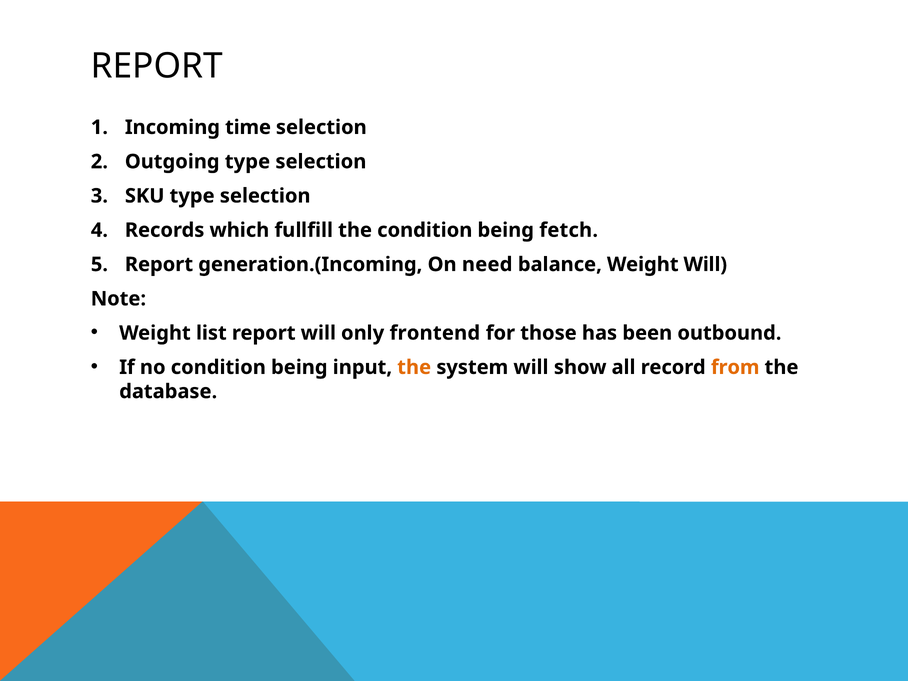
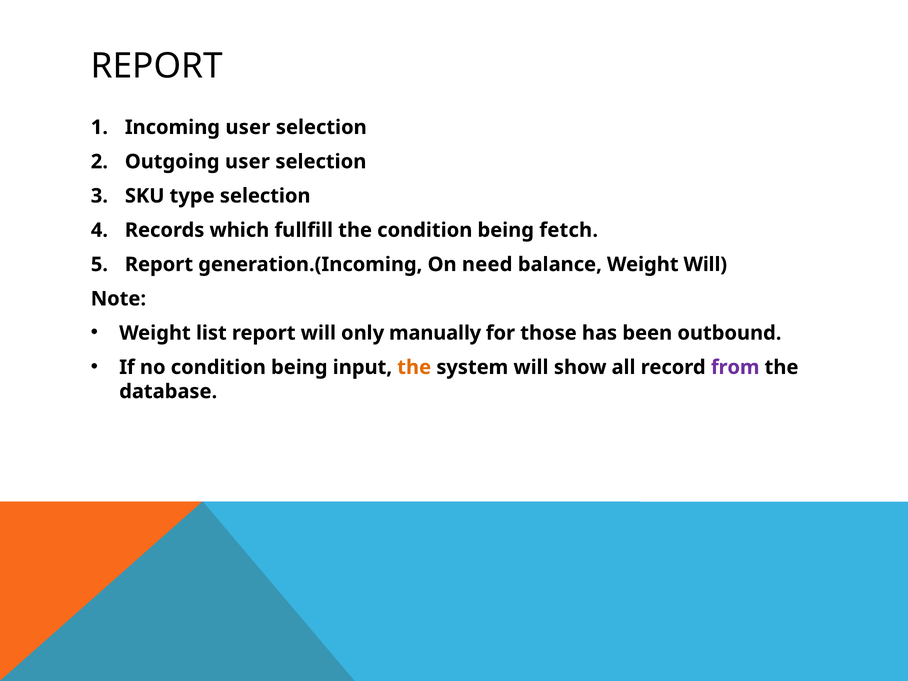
Incoming time: time -> user
Outgoing type: type -> user
frontend: frontend -> manually
from colour: orange -> purple
